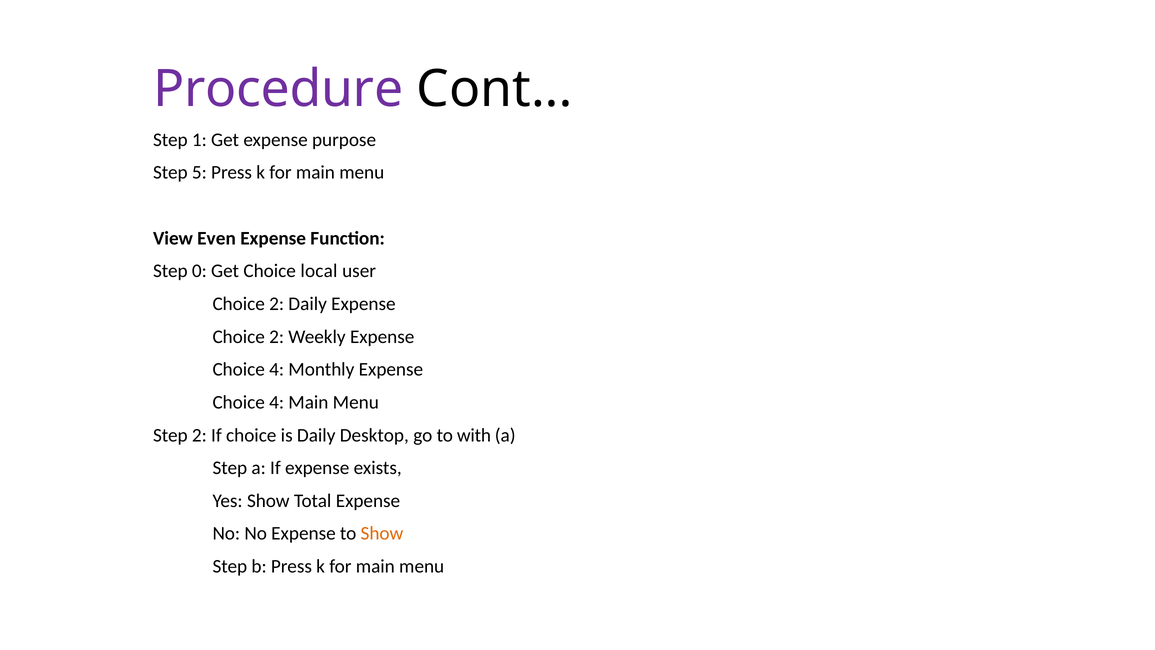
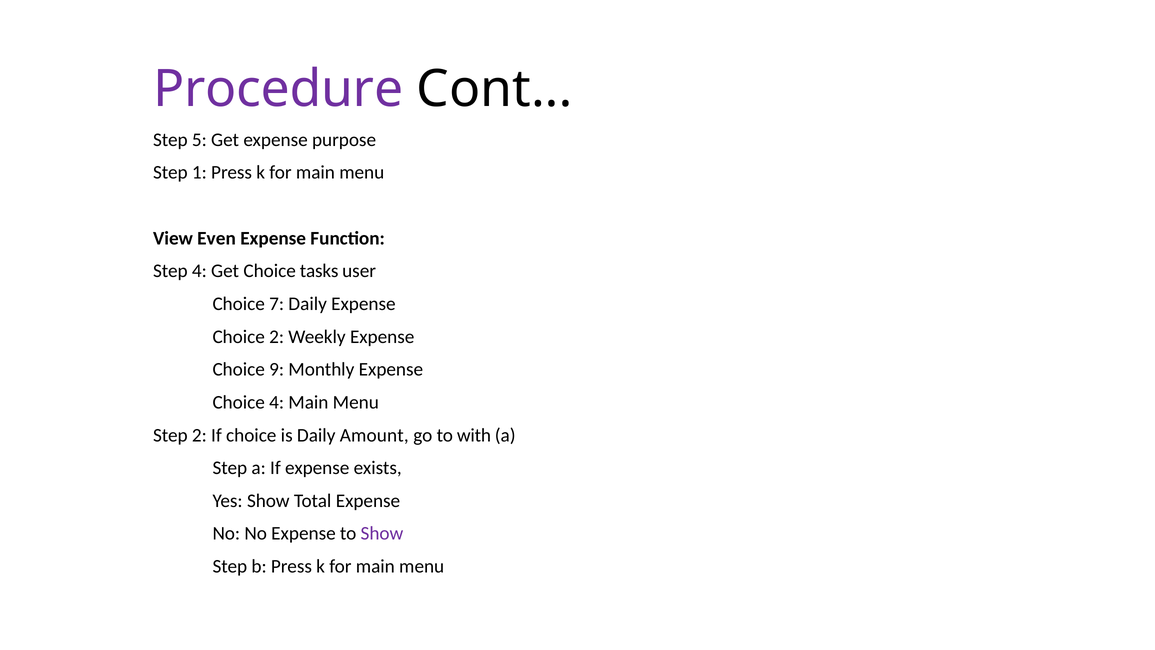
1: 1 -> 5
5: 5 -> 1
Step 0: 0 -> 4
local: local -> tasks
2 at (277, 304): 2 -> 7
4 at (277, 369): 4 -> 9
Desktop: Desktop -> Amount
Show at (382, 533) colour: orange -> purple
